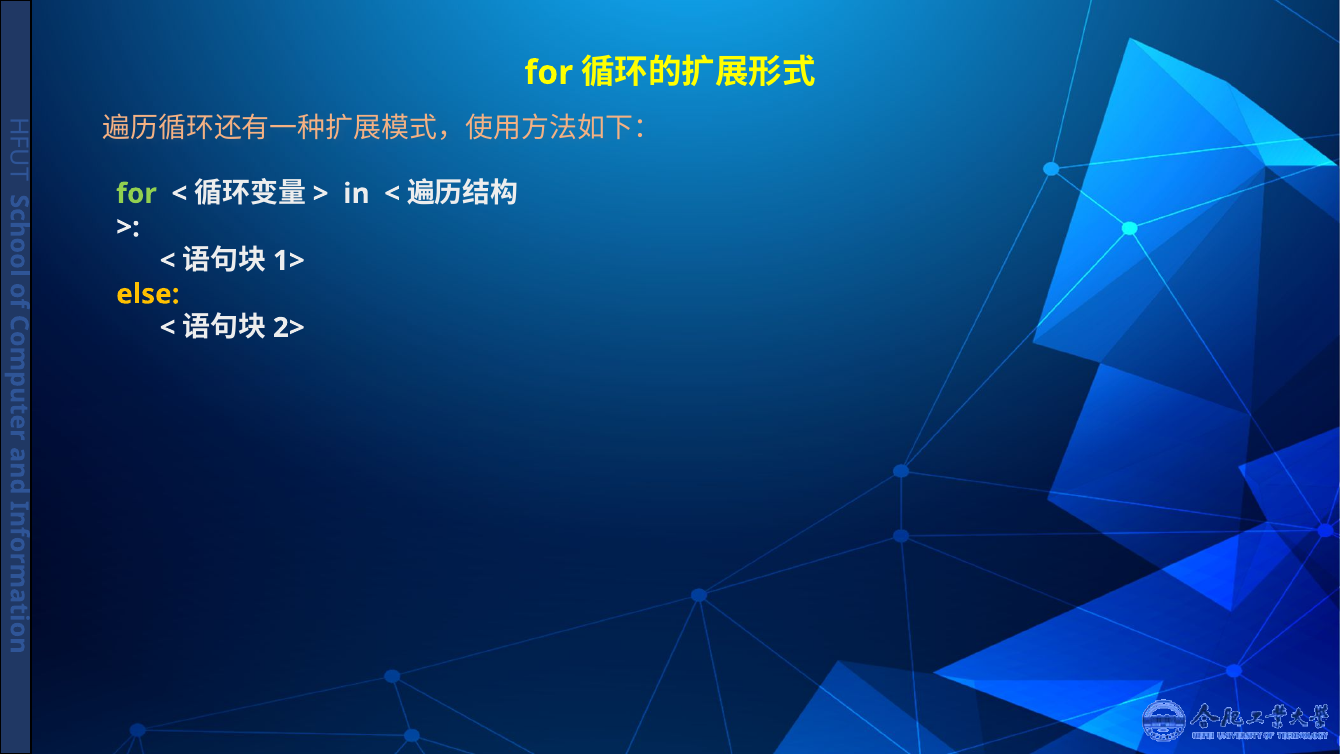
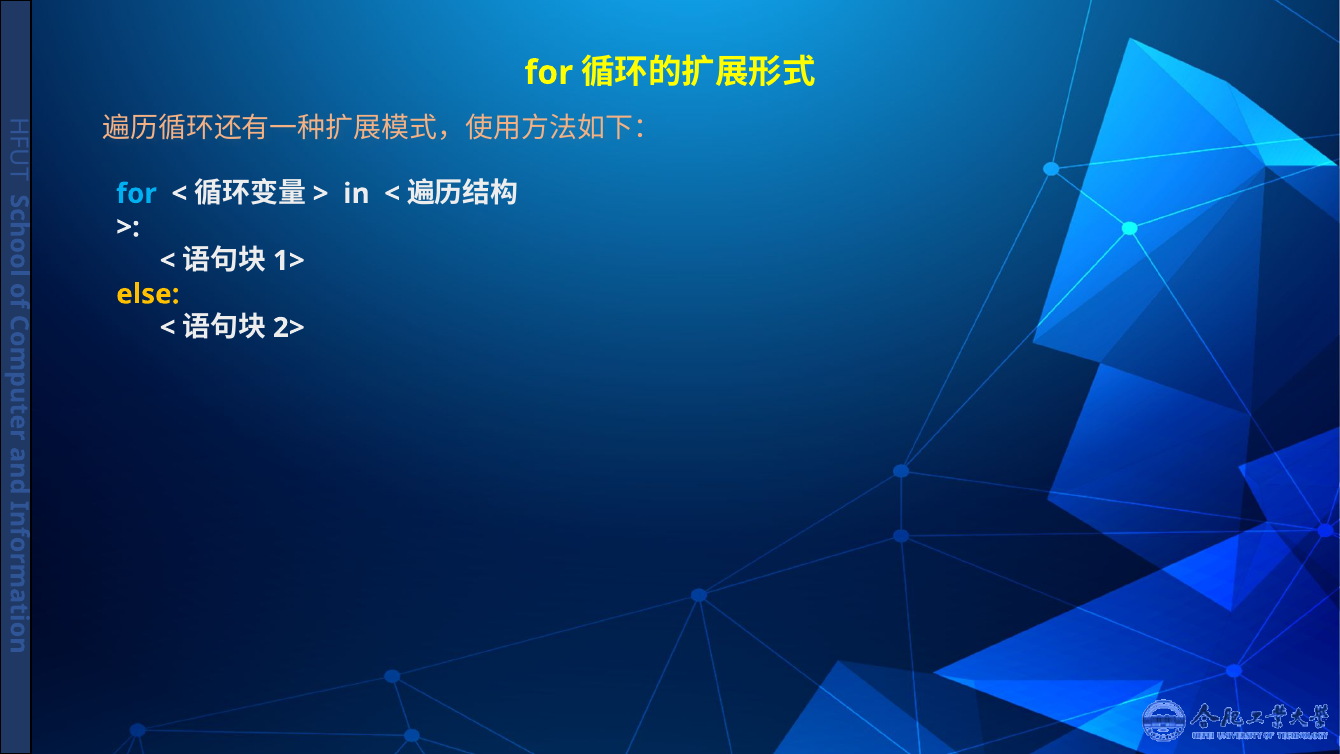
for at (137, 194) colour: light green -> light blue
